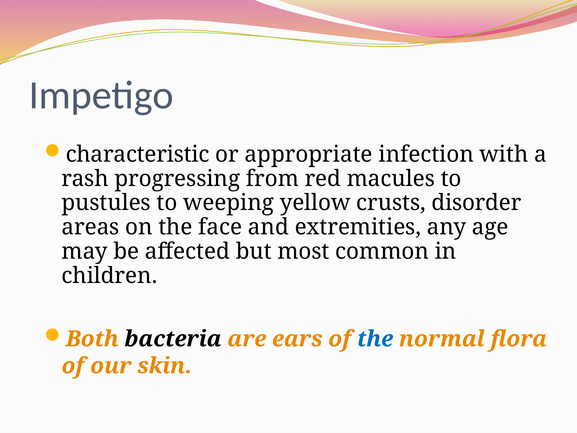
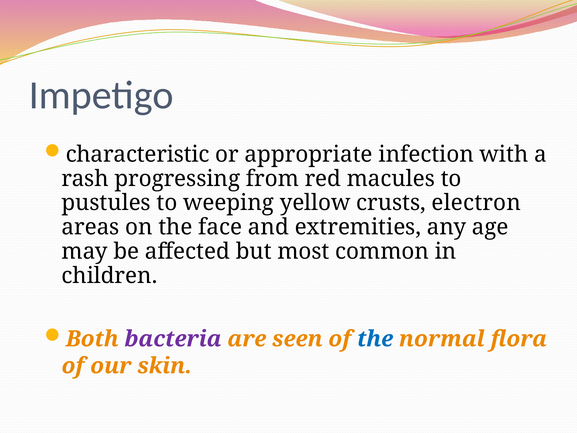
disorder: disorder -> electron
bacteria colour: black -> purple
ears: ears -> seen
